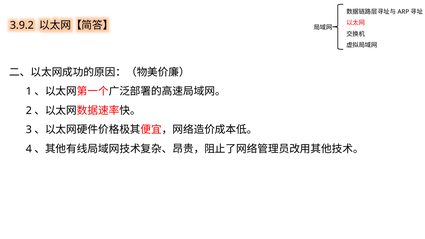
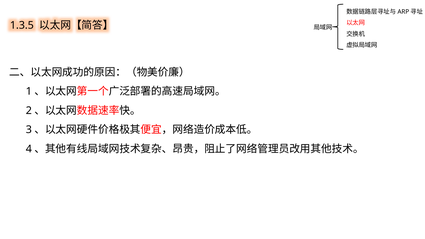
3.9.2: 3.9.2 -> 1.3.5
